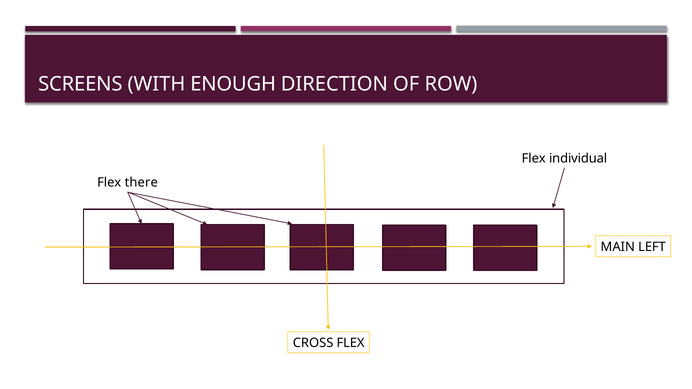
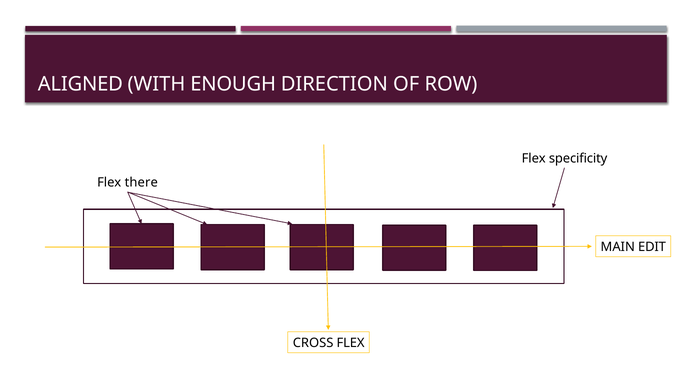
SCREENS: SCREENS -> ALIGNED
individual: individual -> specificity
LEFT: LEFT -> EDIT
